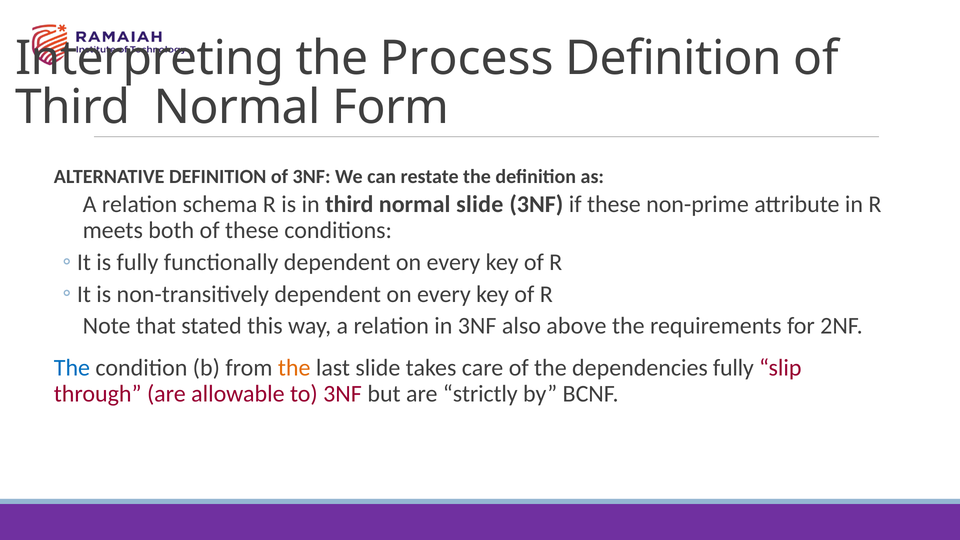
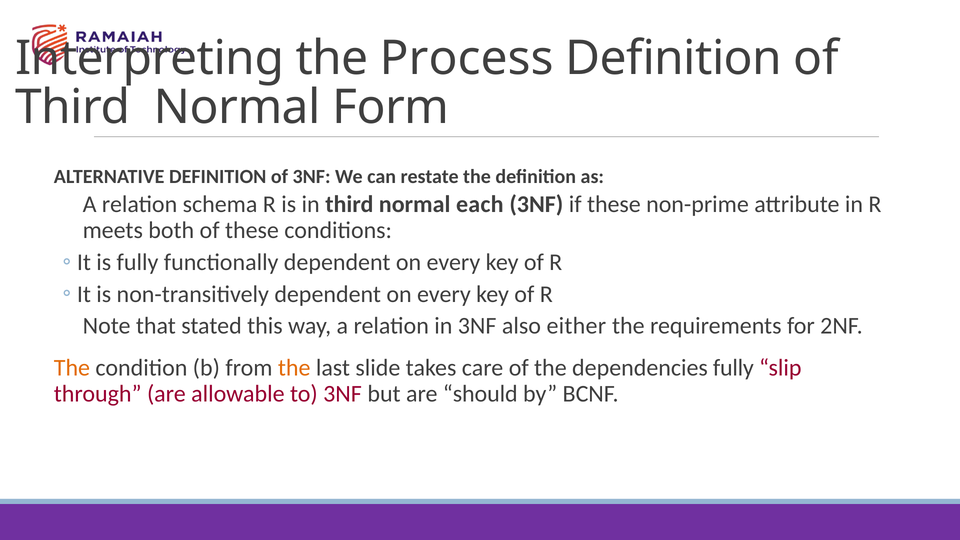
normal slide: slide -> each
above: above -> either
The at (72, 368) colour: blue -> orange
strictly: strictly -> should
